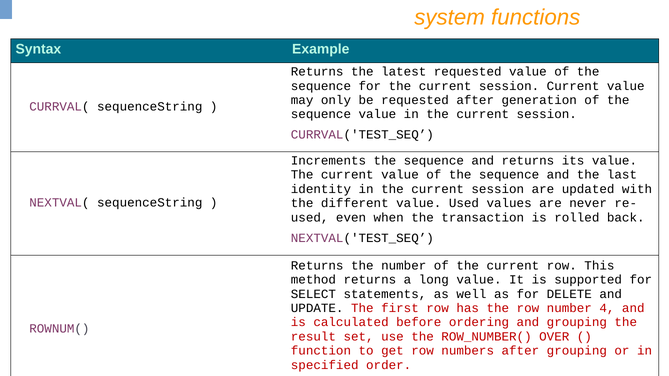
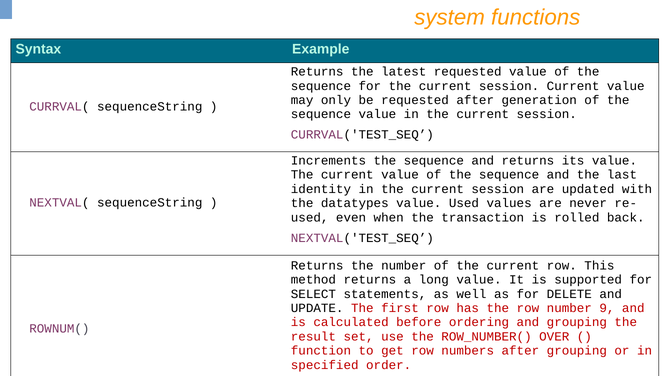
different: different -> datatypes
4: 4 -> 9
